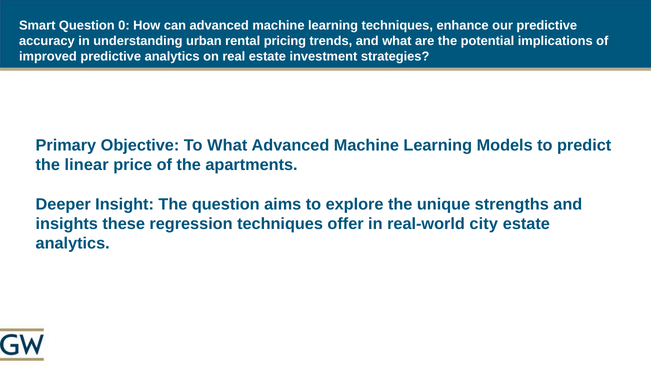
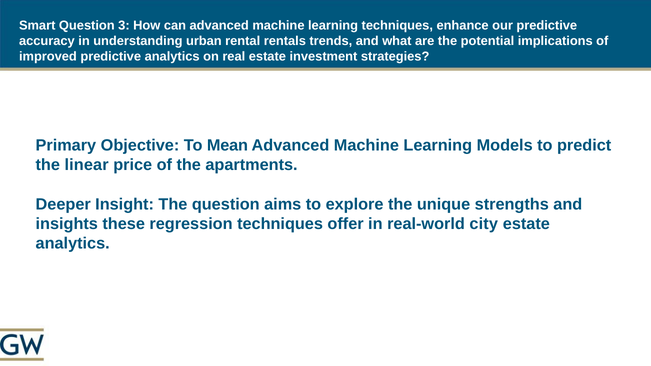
0: 0 -> 3
pricing: pricing -> rentals
To What: What -> Mean
